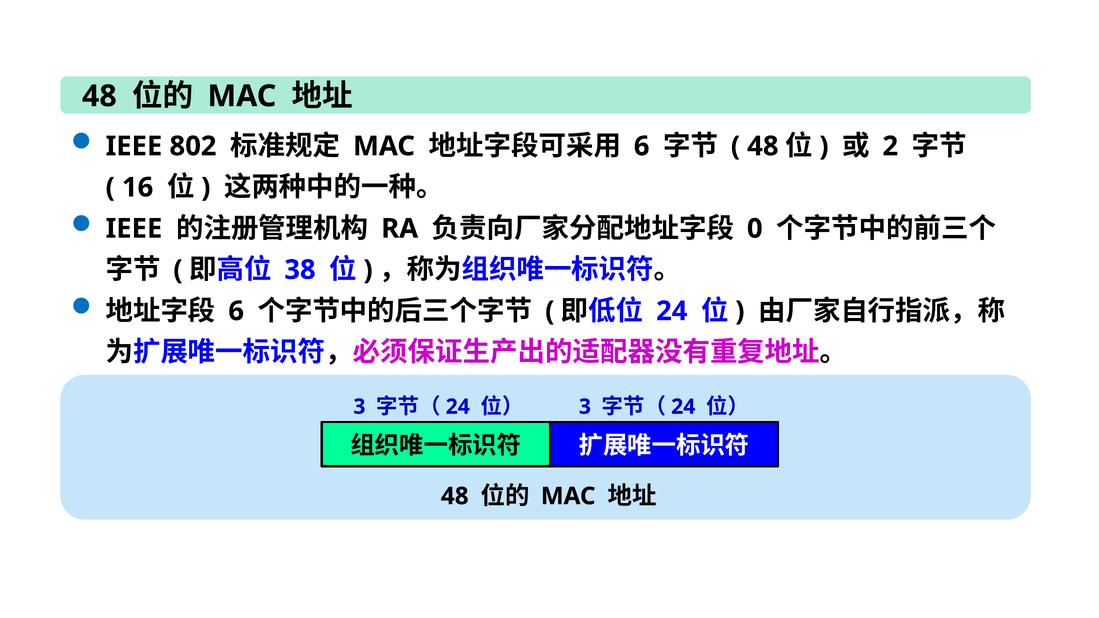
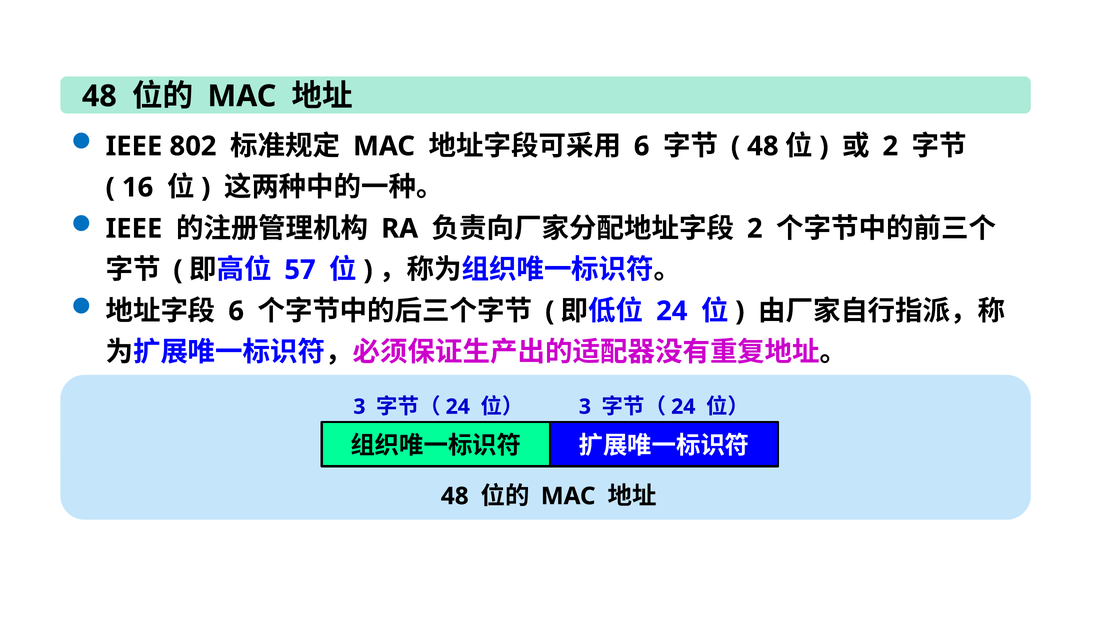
0 at (755, 229): 0 -> 2
38: 38 -> 57
